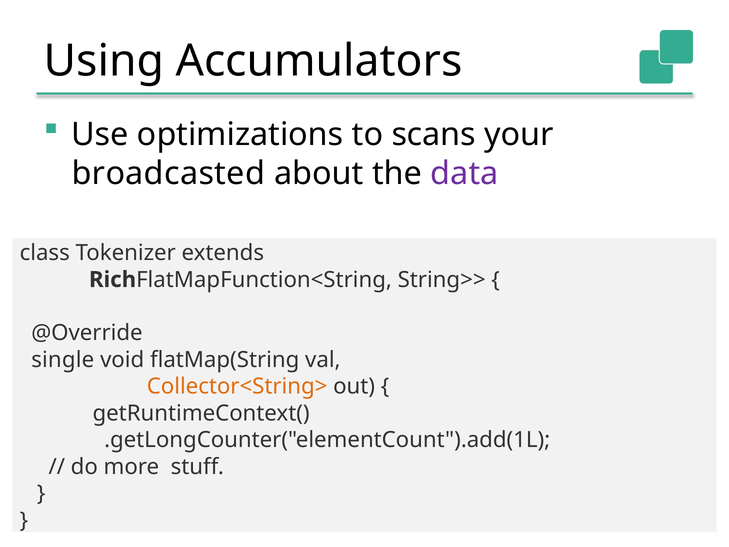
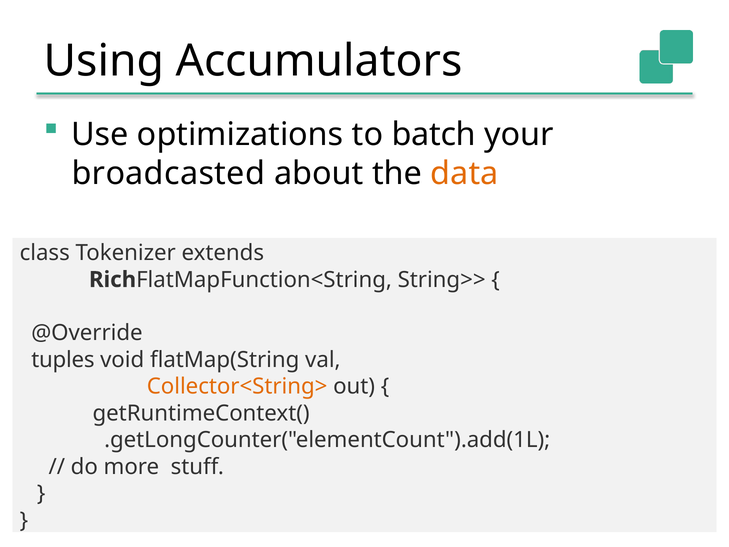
scans: scans -> batch
data colour: purple -> orange
single: single -> tuples
